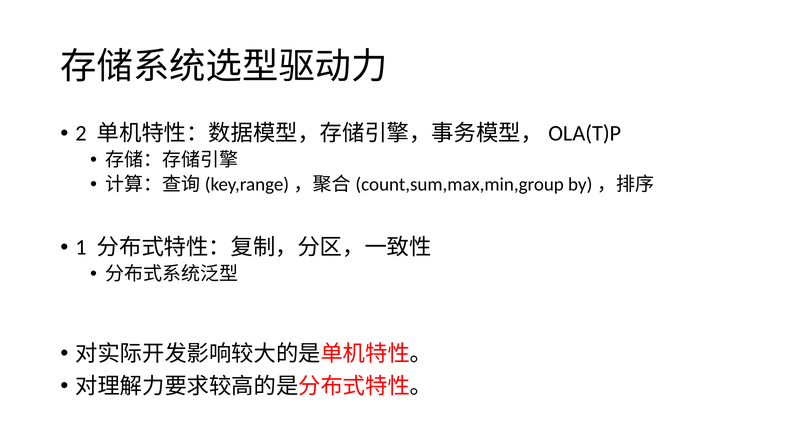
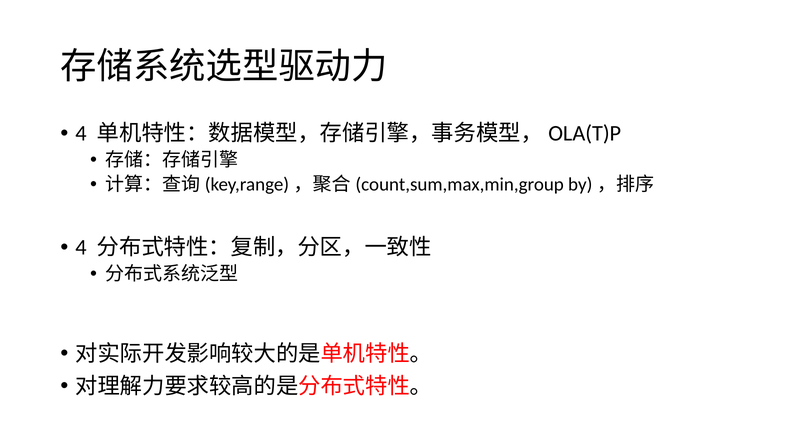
2 at (81, 134): 2 -> 4
1 at (81, 248): 1 -> 4
